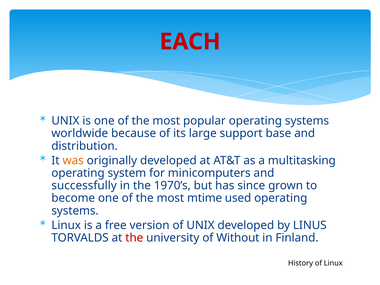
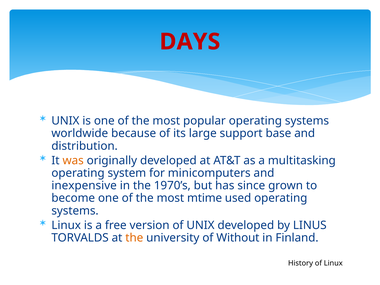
EACH: EACH -> DAYS
successfully: successfully -> inexpensive
the at (134, 238) colour: red -> orange
